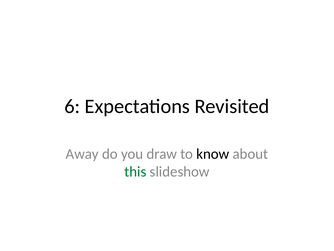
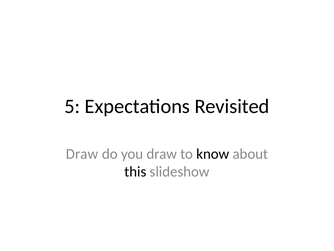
6: 6 -> 5
Away at (82, 154): Away -> Draw
this colour: green -> black
